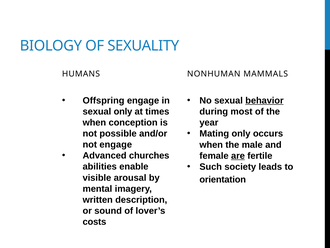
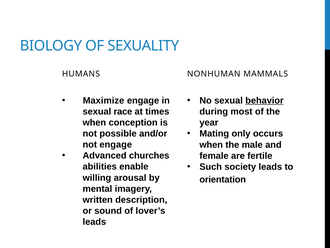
Offspring: Offspring -> Maximize
sexual only: only -> race
are underline: present -> none
visible: visible -> willing
costs at (94, 221): costs -> leads
